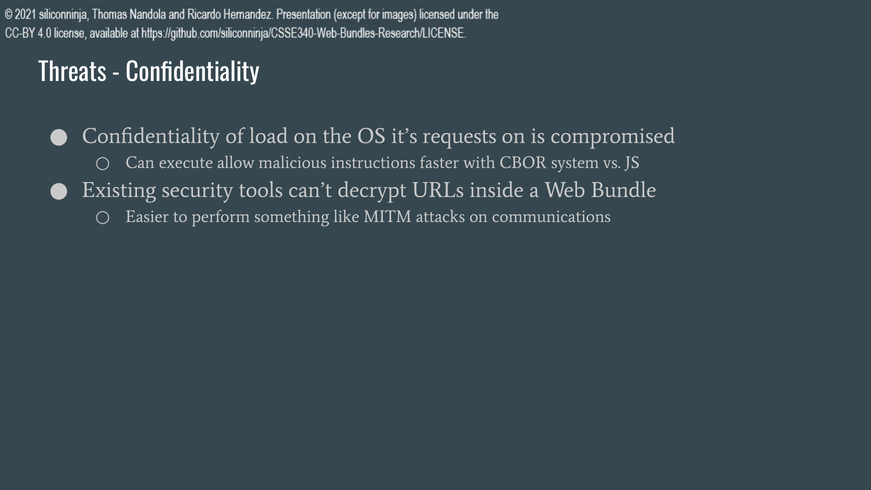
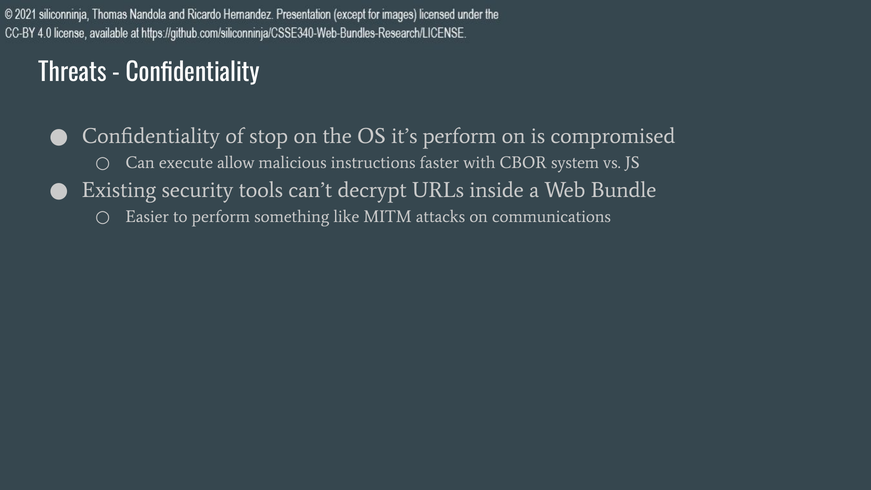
load: load -> stop
it’s requests: requests -> perform
